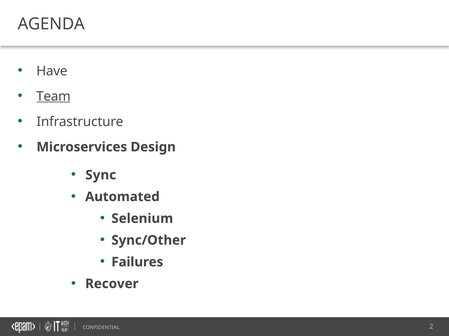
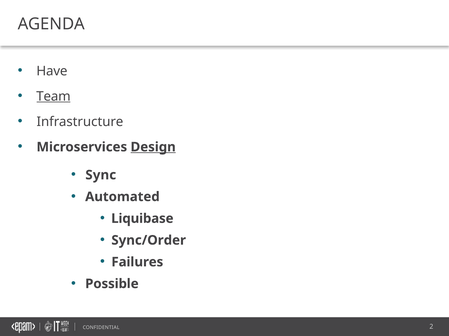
Design underline: none -> present
Selenium: Selenium -> Liquibase
Sync/Other: Sync/Other -> Sync/Order
Recover: Recover -> Possible
